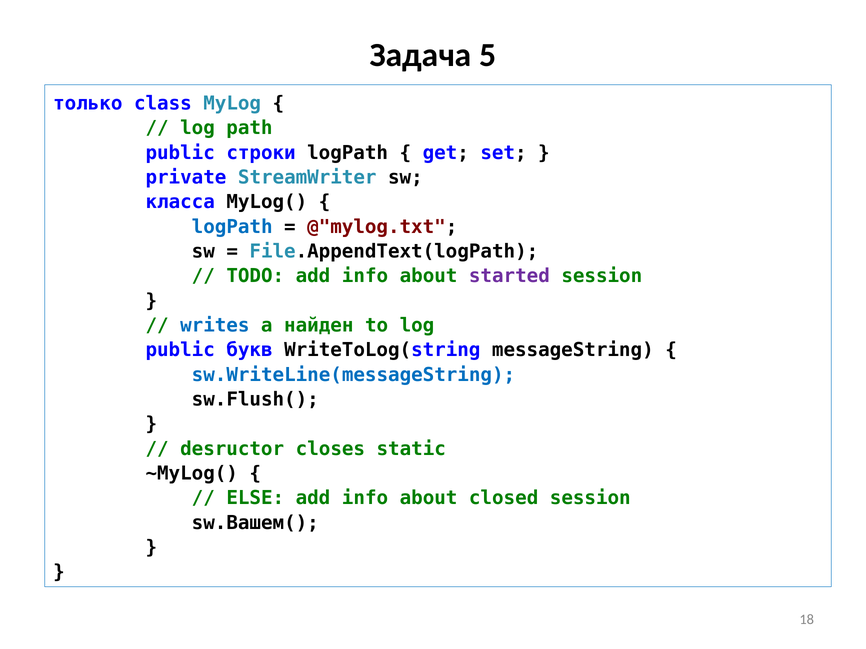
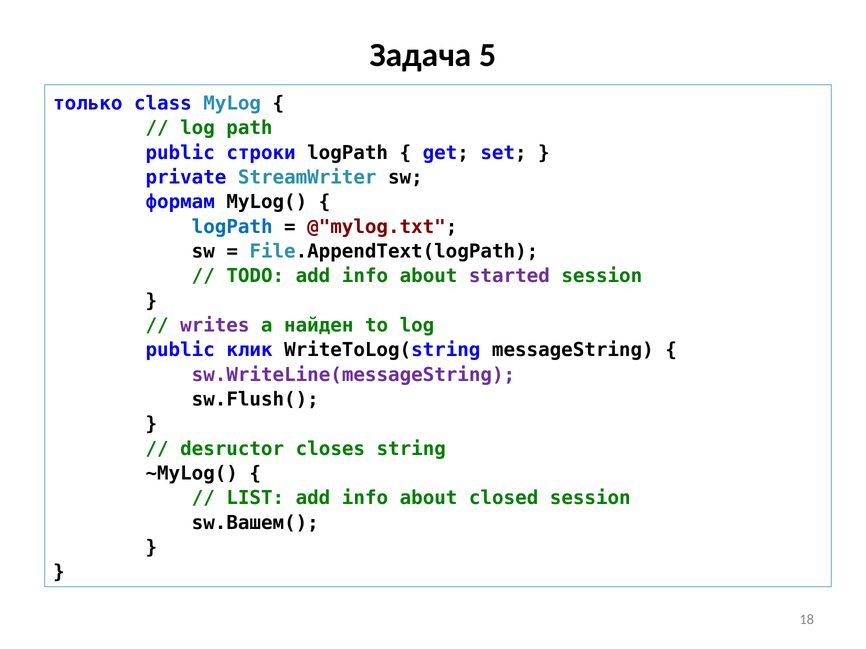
класса: класса -> формам
writes colour: blue -> purple
букв: букв -> клик
sw.WriteLine(messageString colour: blue -> purple
static: static -> string
ELSE: ELSE -> LIST
